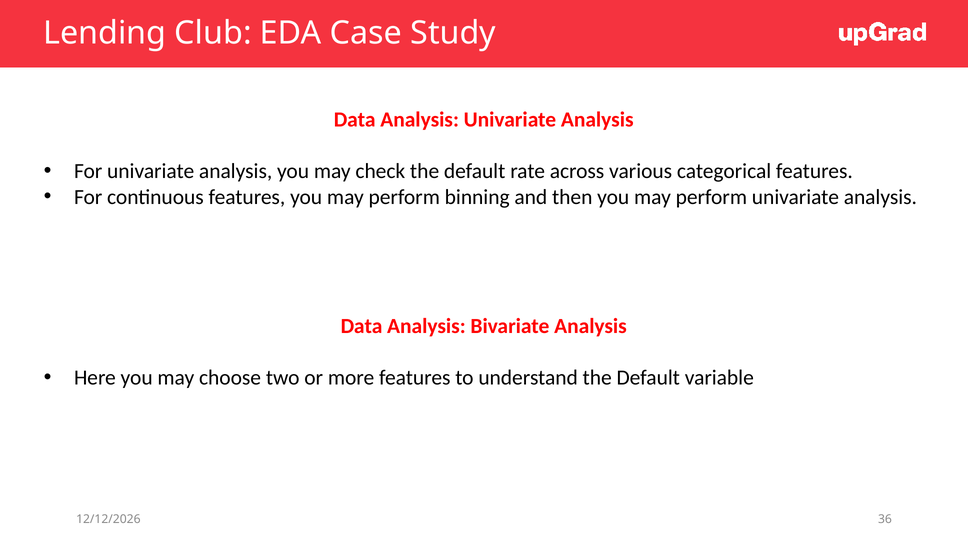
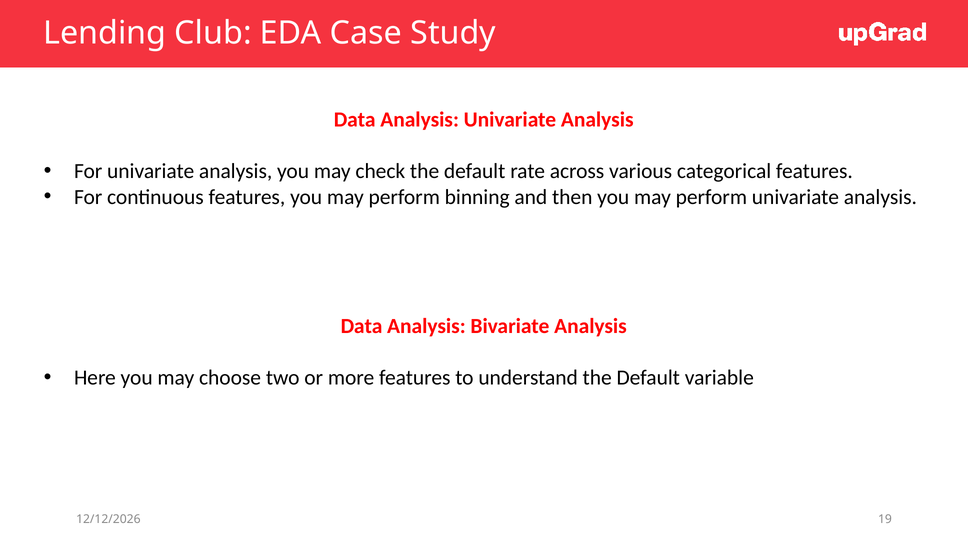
36: 36 -> 19
